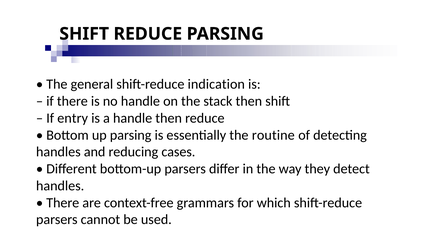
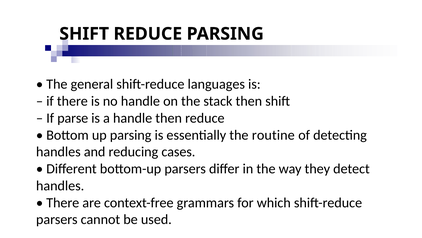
indication: indication -> languages
entry: entry -> parse
